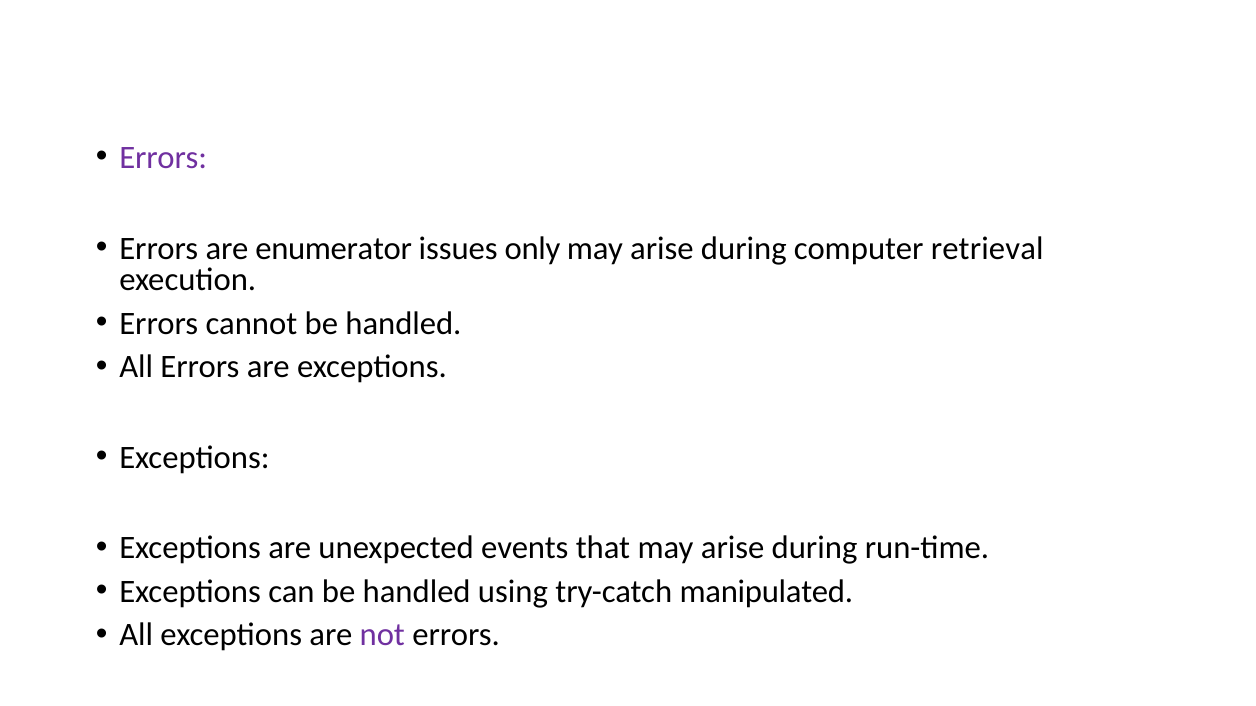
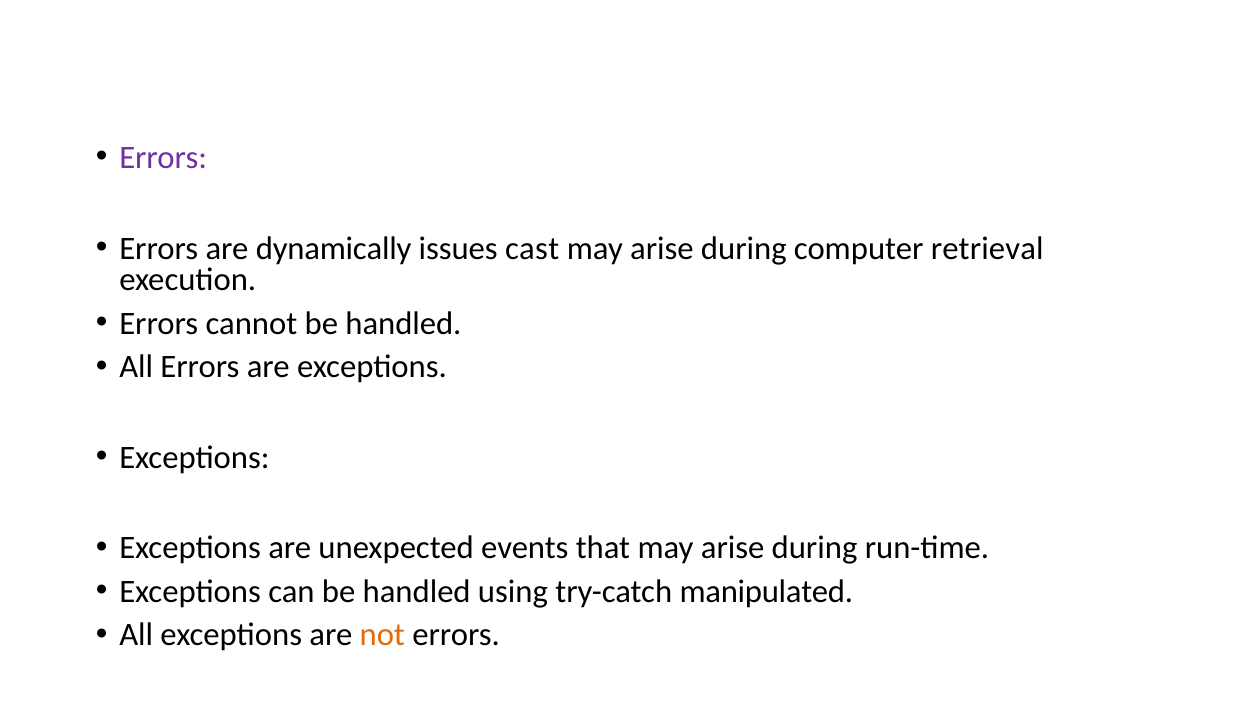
enumerator: enumerator -> dynamically
only: only -> cast
not colour: purple -> orange
